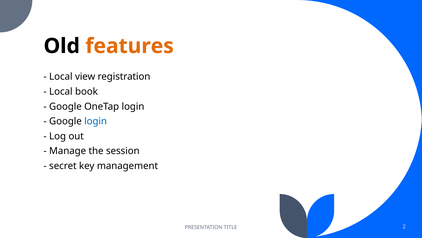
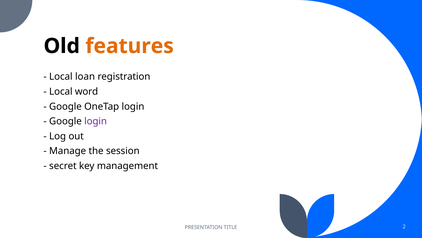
view: view -> loan
book: book -> word
login at (96, 121) colour: blue -> purple
